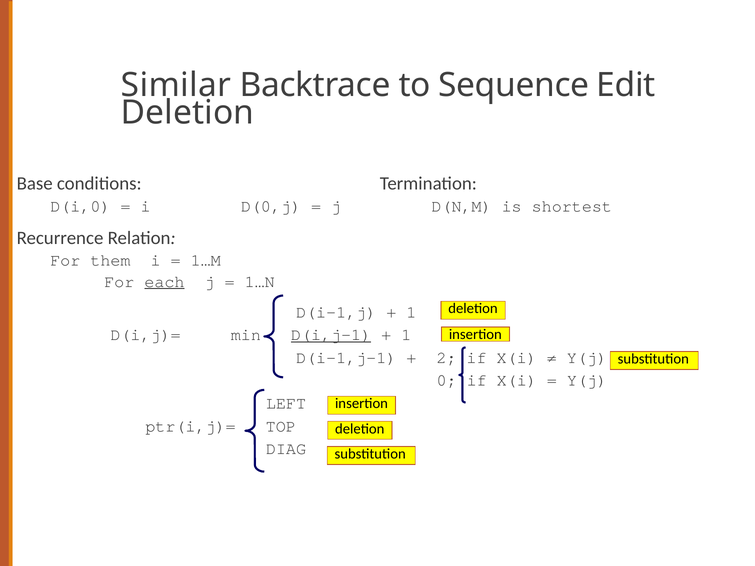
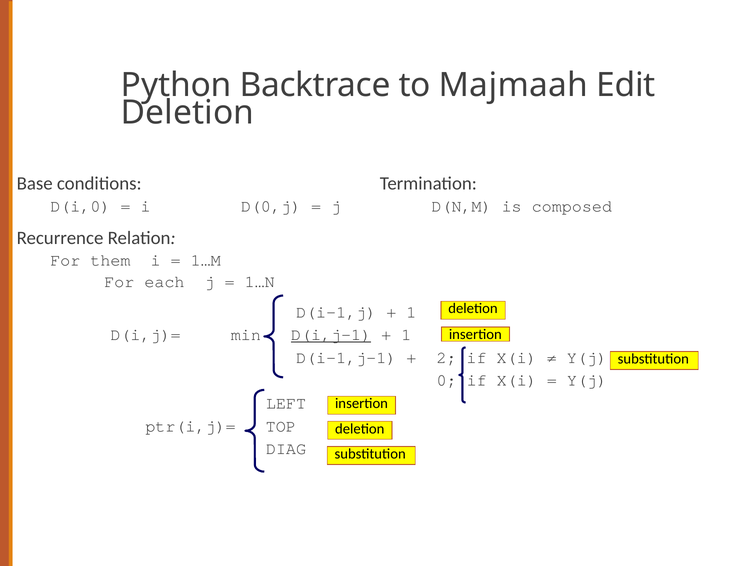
Similar: Similar -> Python
Sequence: Sequence -> Majmaah
shortest: shortest -> composed
each underline: present -> none
